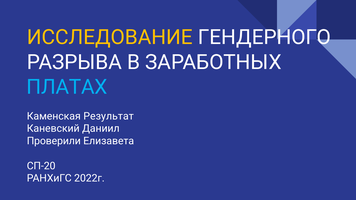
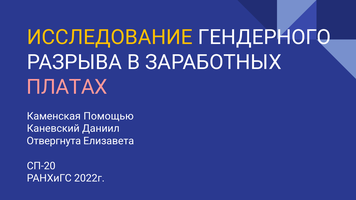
ПЛАТАХ colour: light blue -> pink
Результат: Результат -> Помощью
Проверили: Проверили -> Отвергнута
